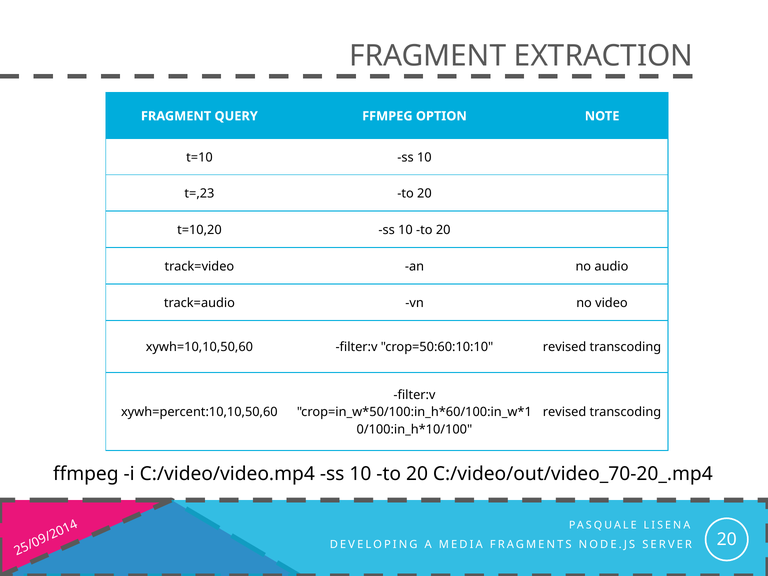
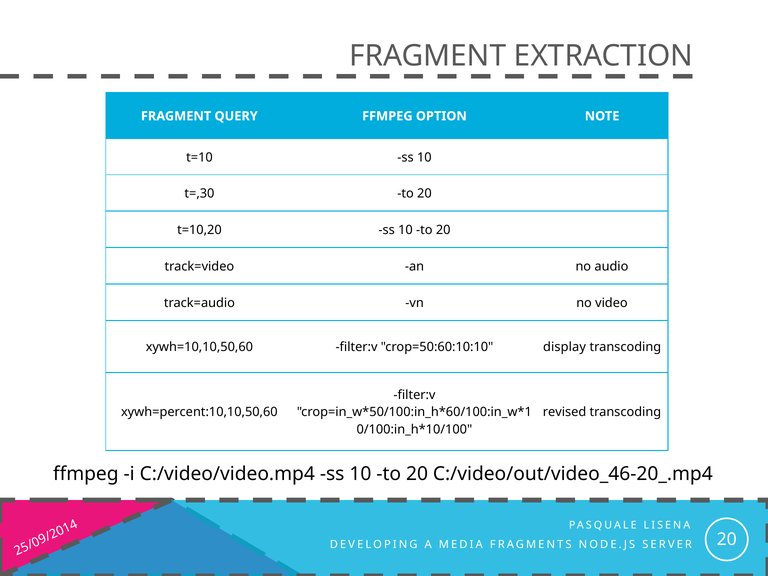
t=,23: t=,23 -> t=,30
crop=50:60:10:10 revised: revised -> display
C:/video/out/video_70-20_.mp4: C:/video/out/video_70-20_.mp4 -> C:/video/out/video_46-20_.mp4
